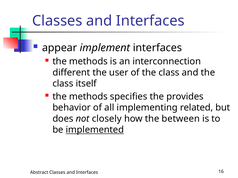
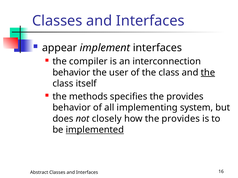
methods at (88, 62): methods -> compiler
different at (71, 73): different -> behavior
the at (208, 73) underline: none -> present
related: related -> system
how the between: between -> provides
